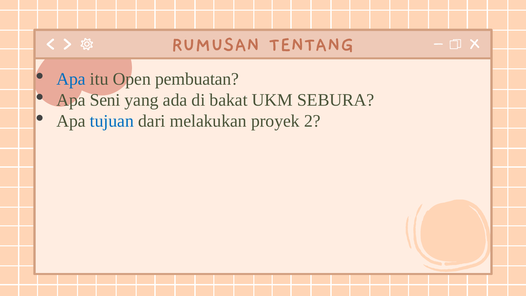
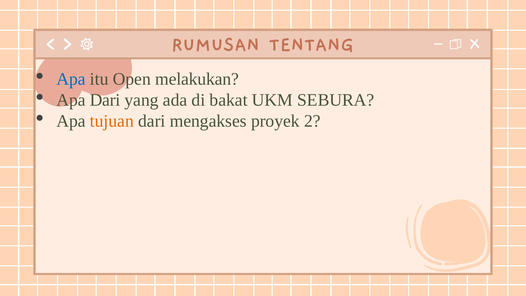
pembuatan: pembuatan -> melakukan
Apa Seni: Seni -> Dari
tujuan colour: blue -> orange
melakukan: melakukan -> mengakses
